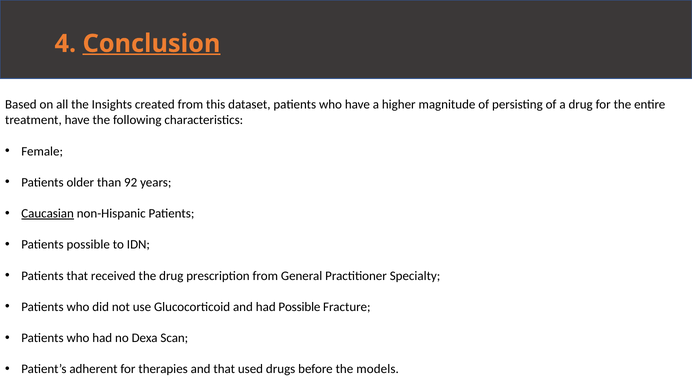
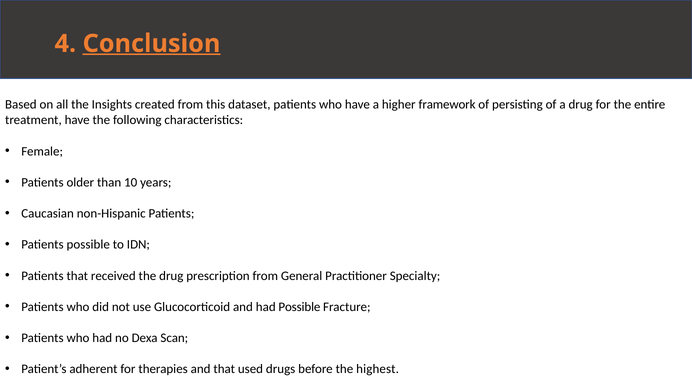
magnitude: magnitude -> framework
92: 92 -> 10
Caucasian underline: present -> none
models: models -> highest
